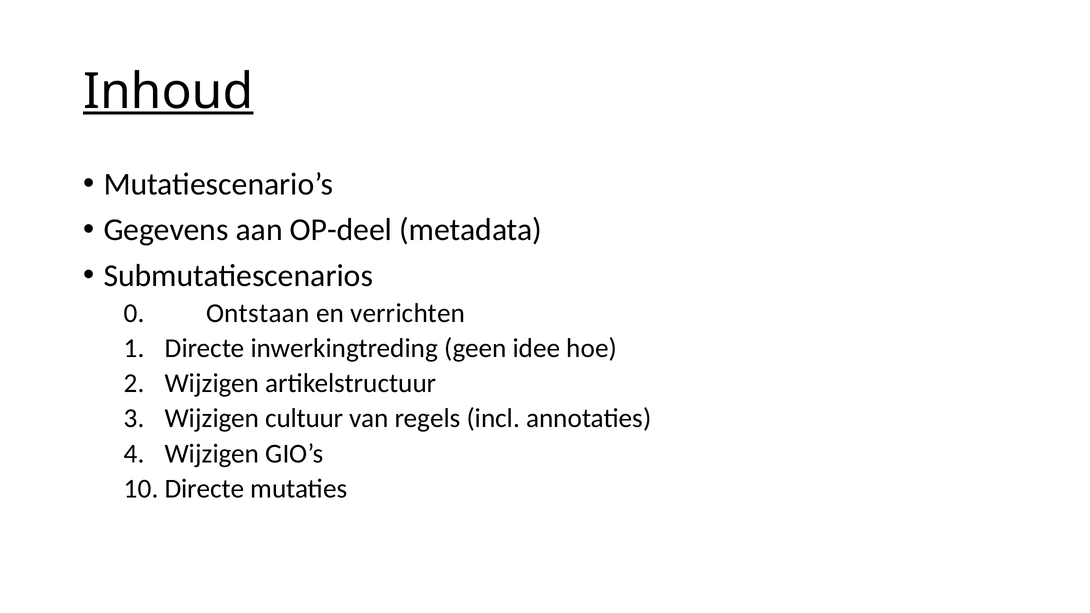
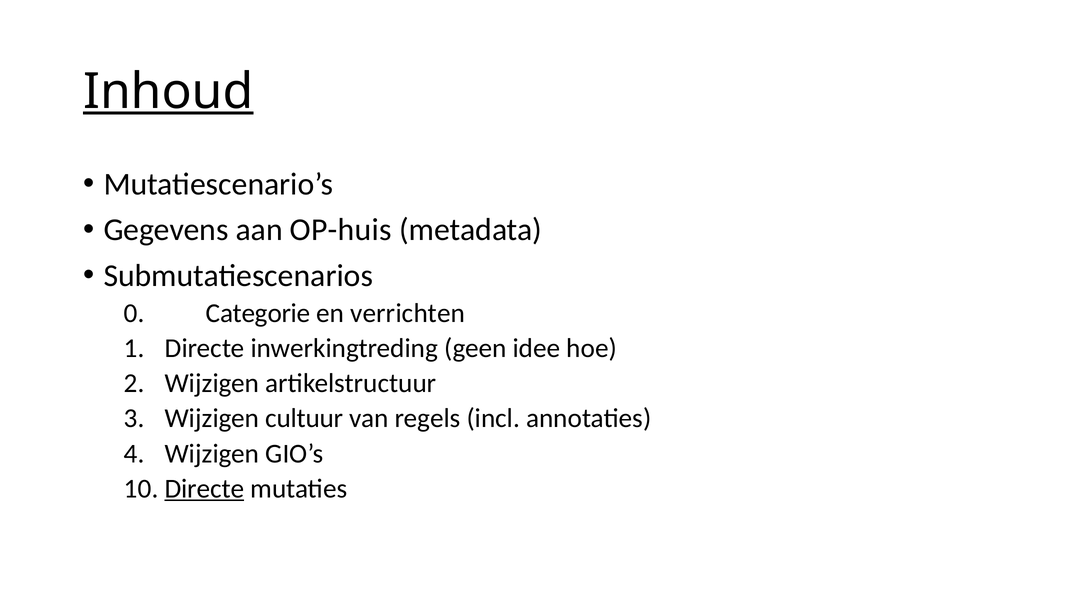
OP-deel: OP-deel -> OP-huis
Ontstaan: Ontstaan -> Categorie
Directe at (204, 489) underline: none -> present
